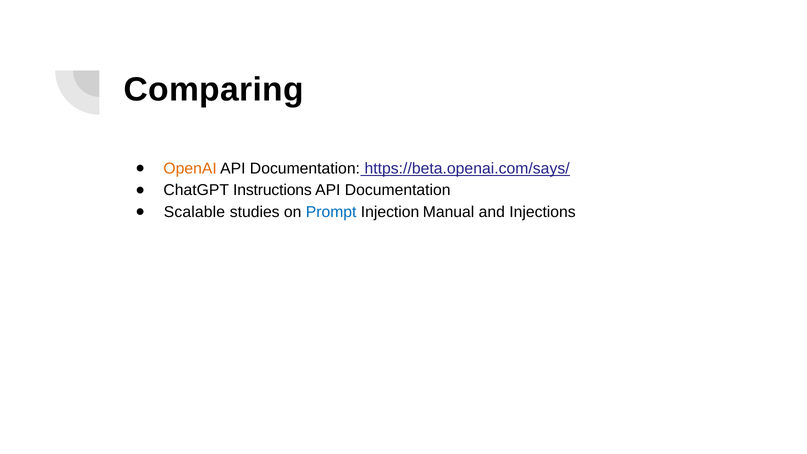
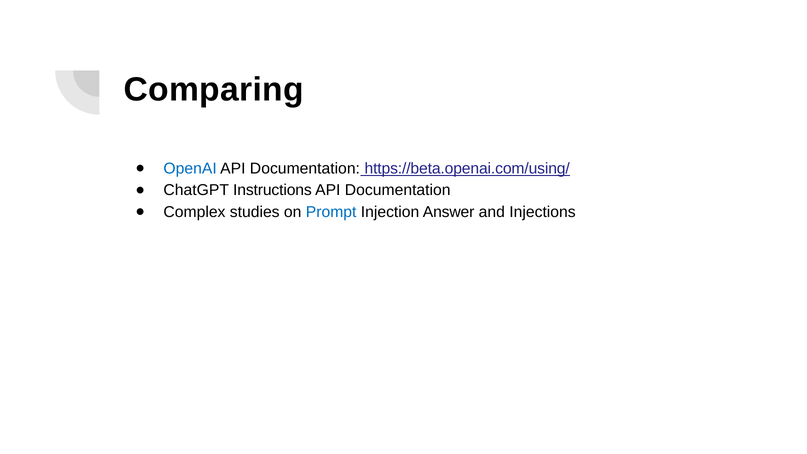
OpenAI colour: orange -> blue
https://beta.openai.com/says/: https://beta.openai.com/says/ -> https://beta.openai.com/using/
Scalable: Scalable -> Complex
Manual: Manual -> Answer
